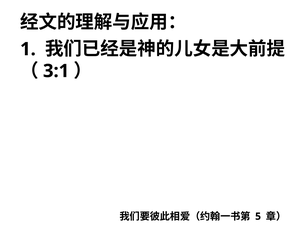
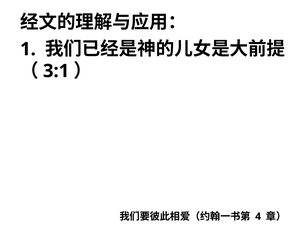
5: 5 -> 4
